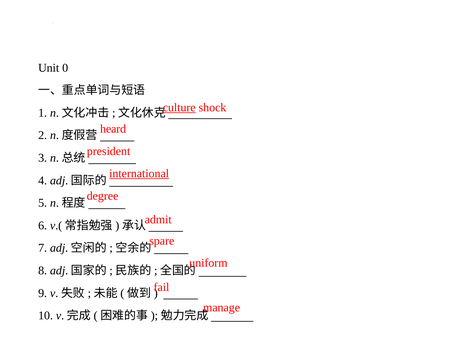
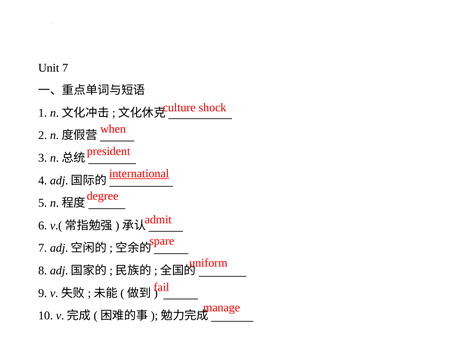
Unit 0: 0 -> 7
culture underline: present -> none
heard: heard -> when
